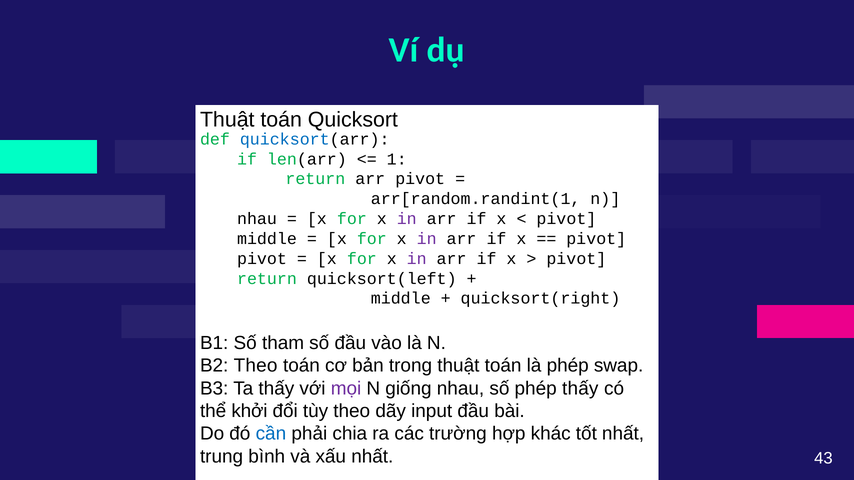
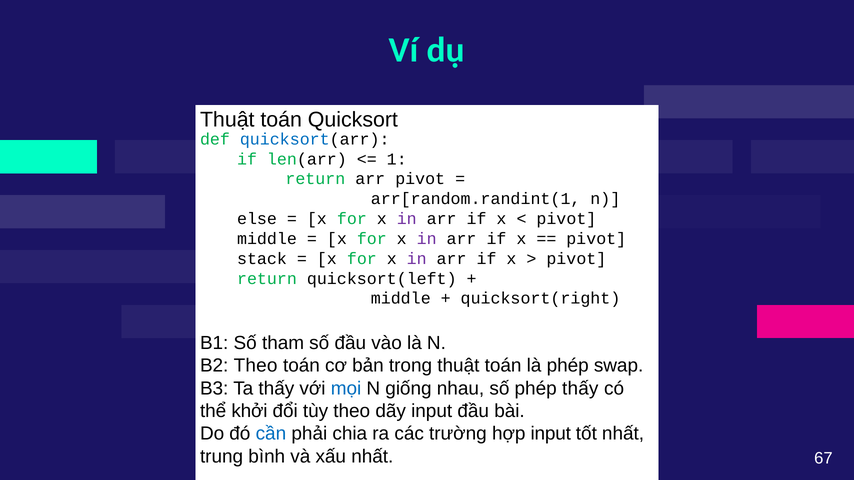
nhau at (257, 219): nhau -> else
pivot at (262, 259): pivot -> stack
mọi colour: purple -> blue
hợp khác: khác -> input
43: 43 -> 67
